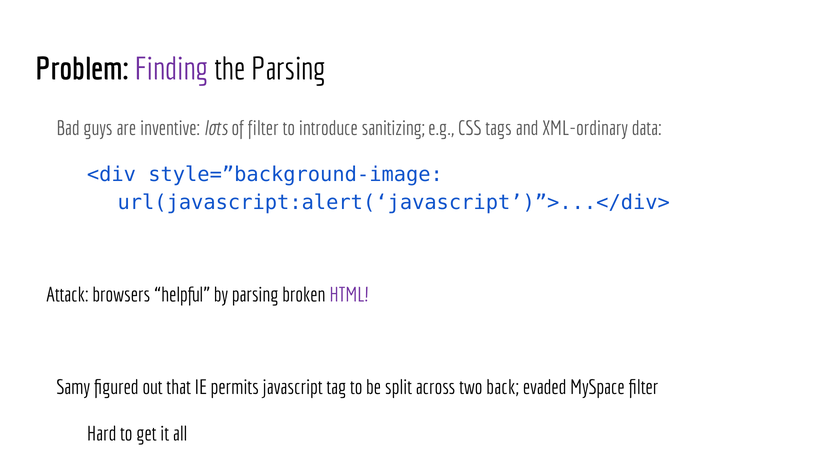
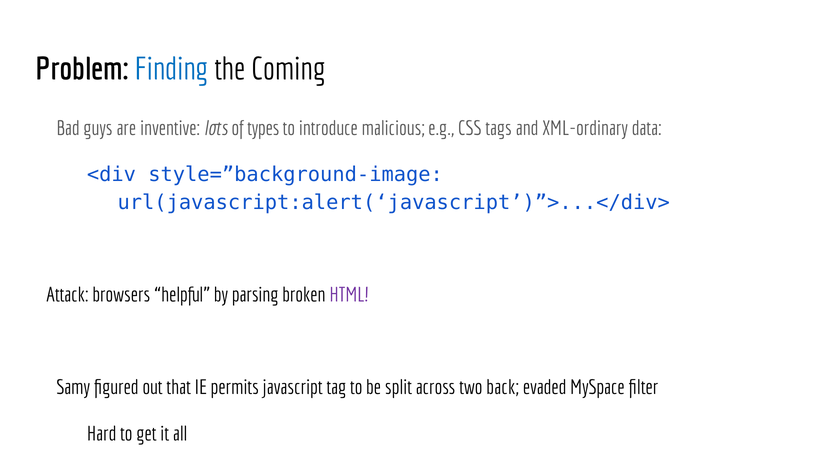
Finding colour: purple -> blue
the Parsing: Parsing -> Coming
of filter: filter -> types
sanitizing: sanitizing -> malicious
